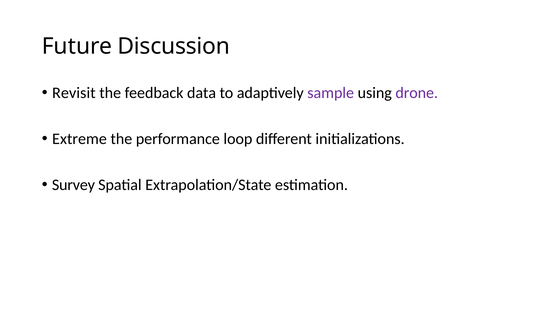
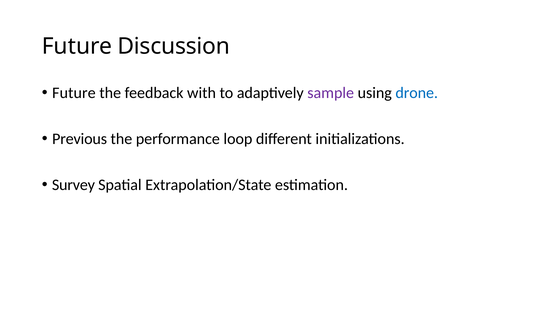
Revisit at (74, 93): Revisit -> Future
data: data -> with
drone colour: purple -> blue
Extreme: Extreme -> Previous
